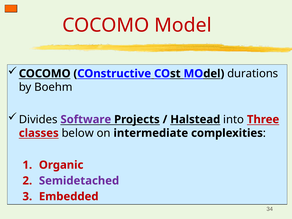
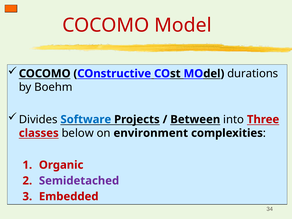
Software colour: purple -> blue
Halstead: Halstead -> Between
intermediate: intermediate -> environment
